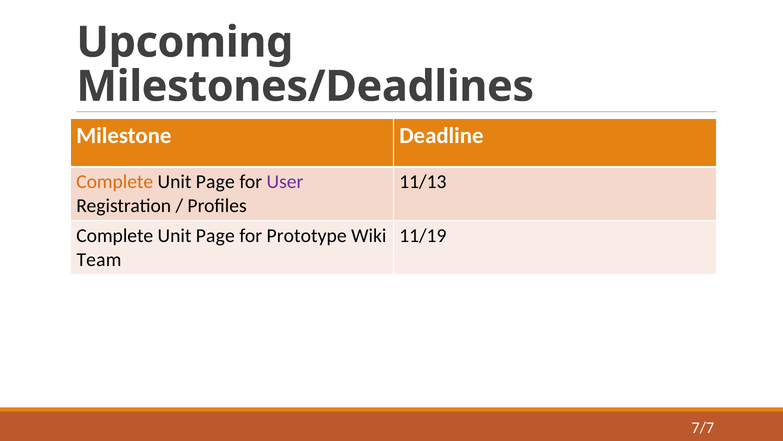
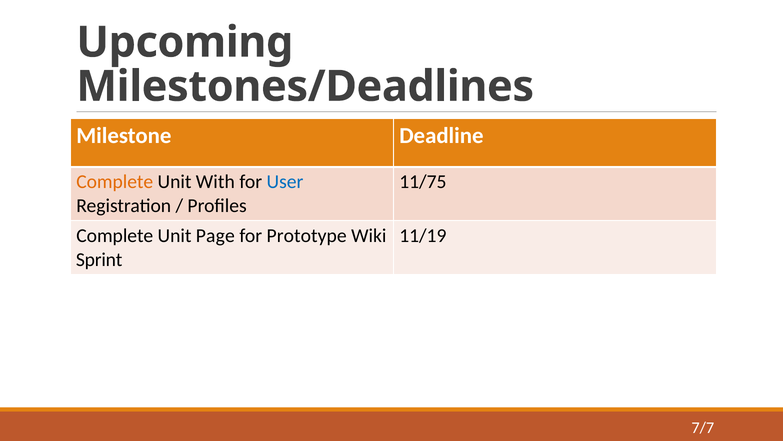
Page at (215, 182): Page -> With
User colour: purple -> blue
11/13: 11/13 -> 11/75
Team: Team -> Sprint
